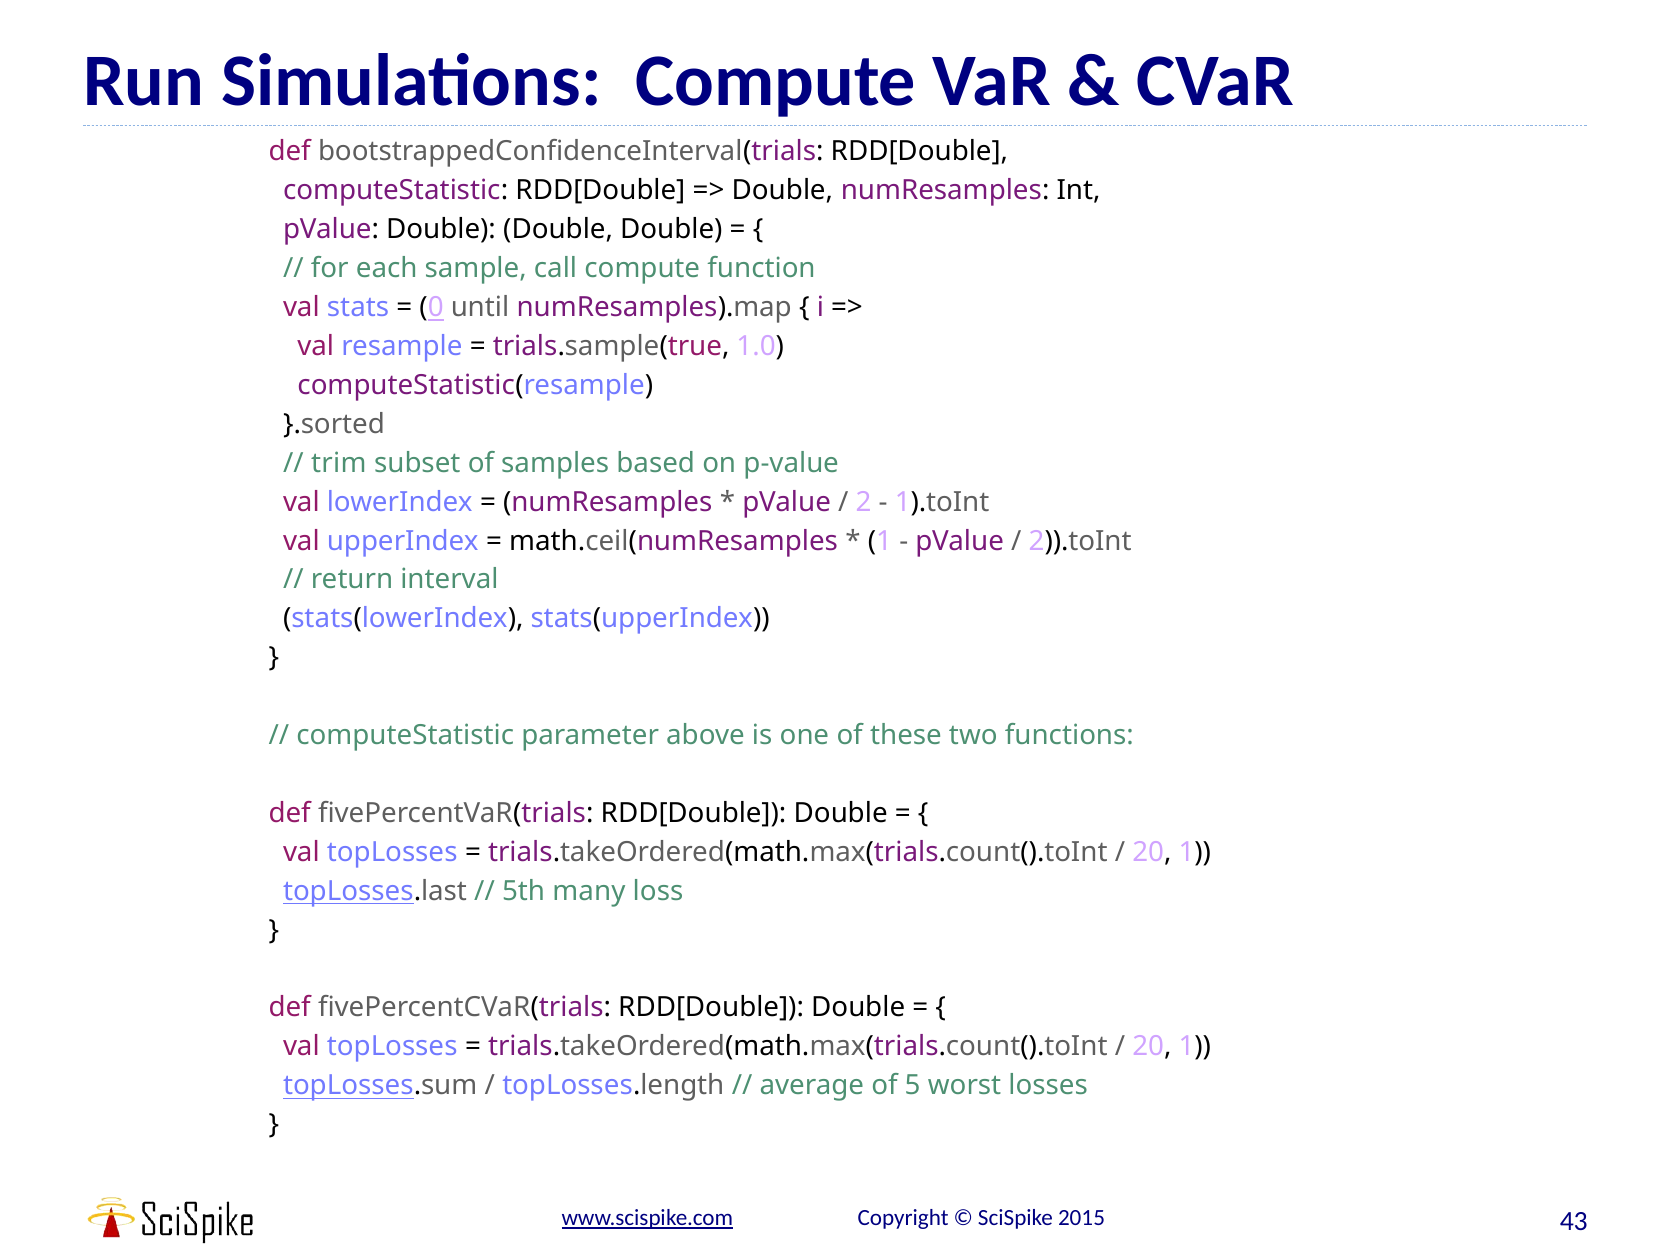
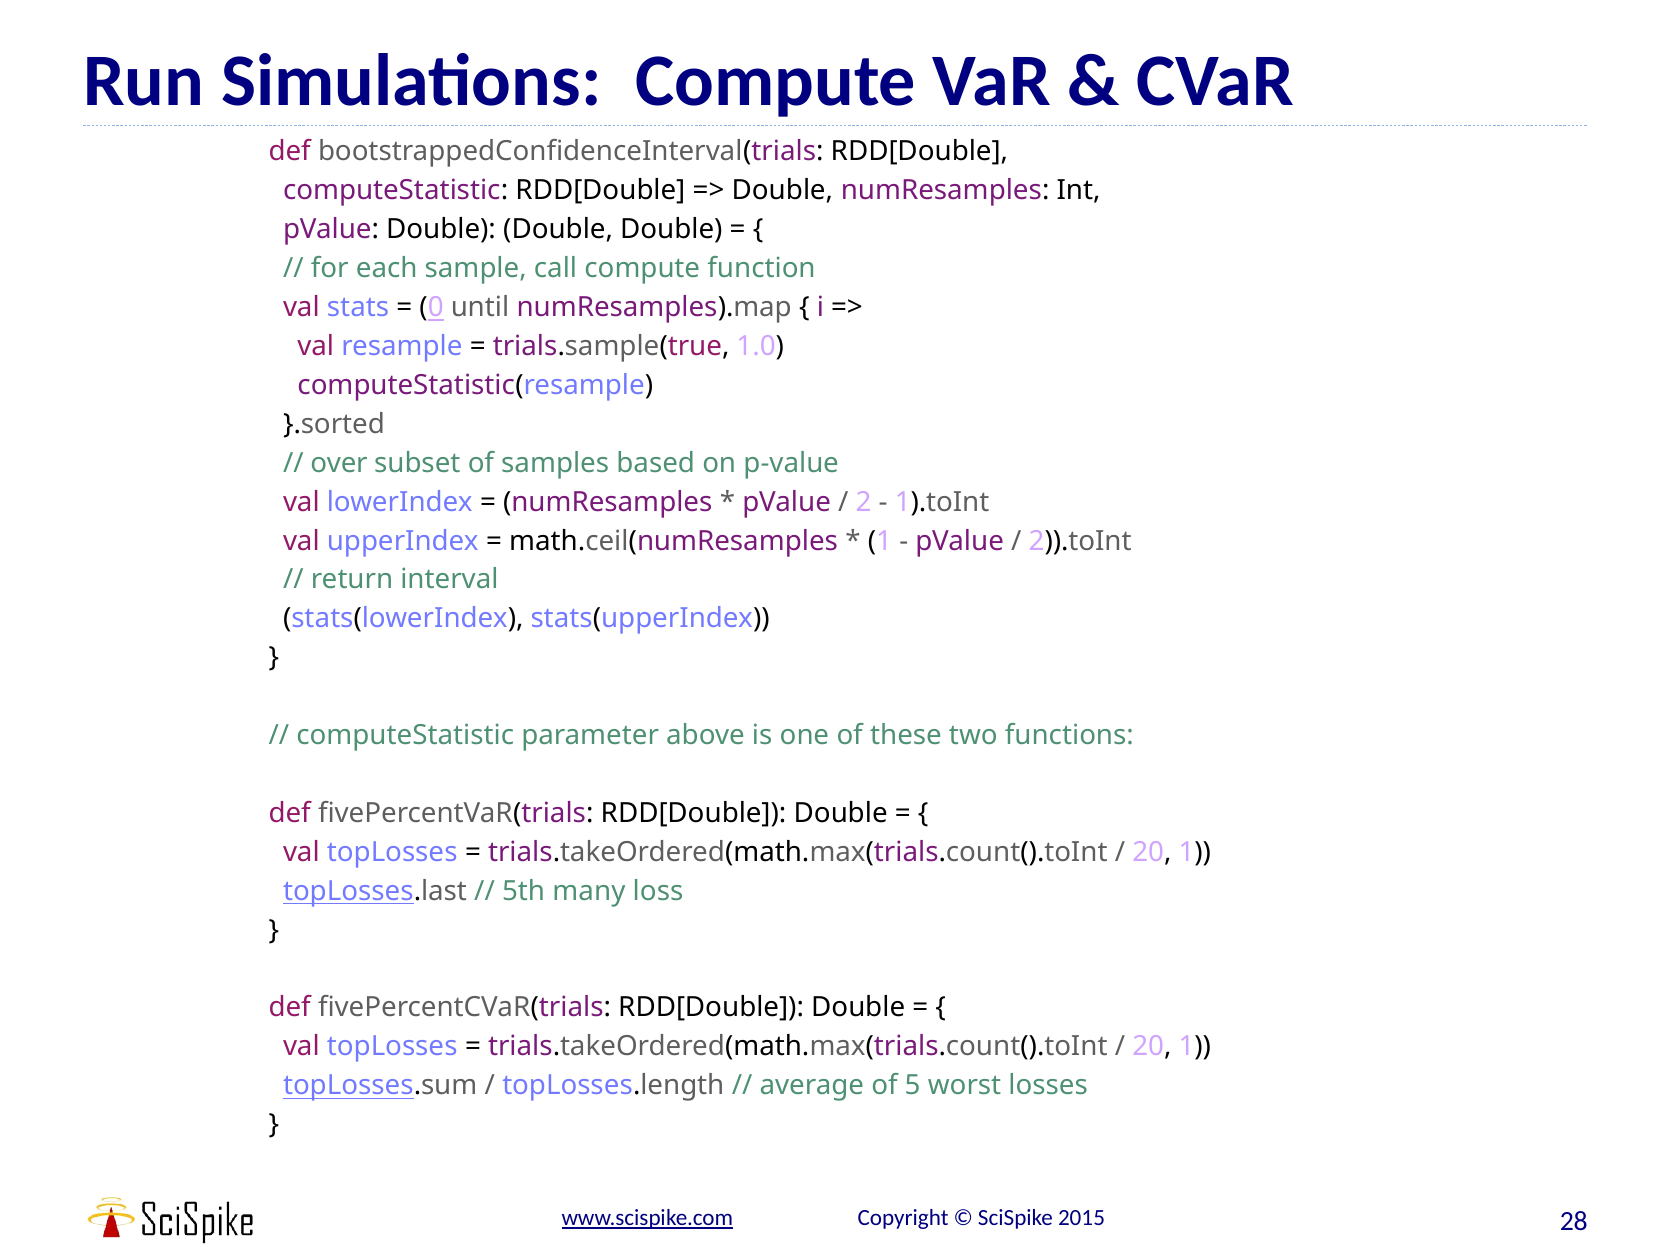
trim: trim -> over
43: 43 -> 28
